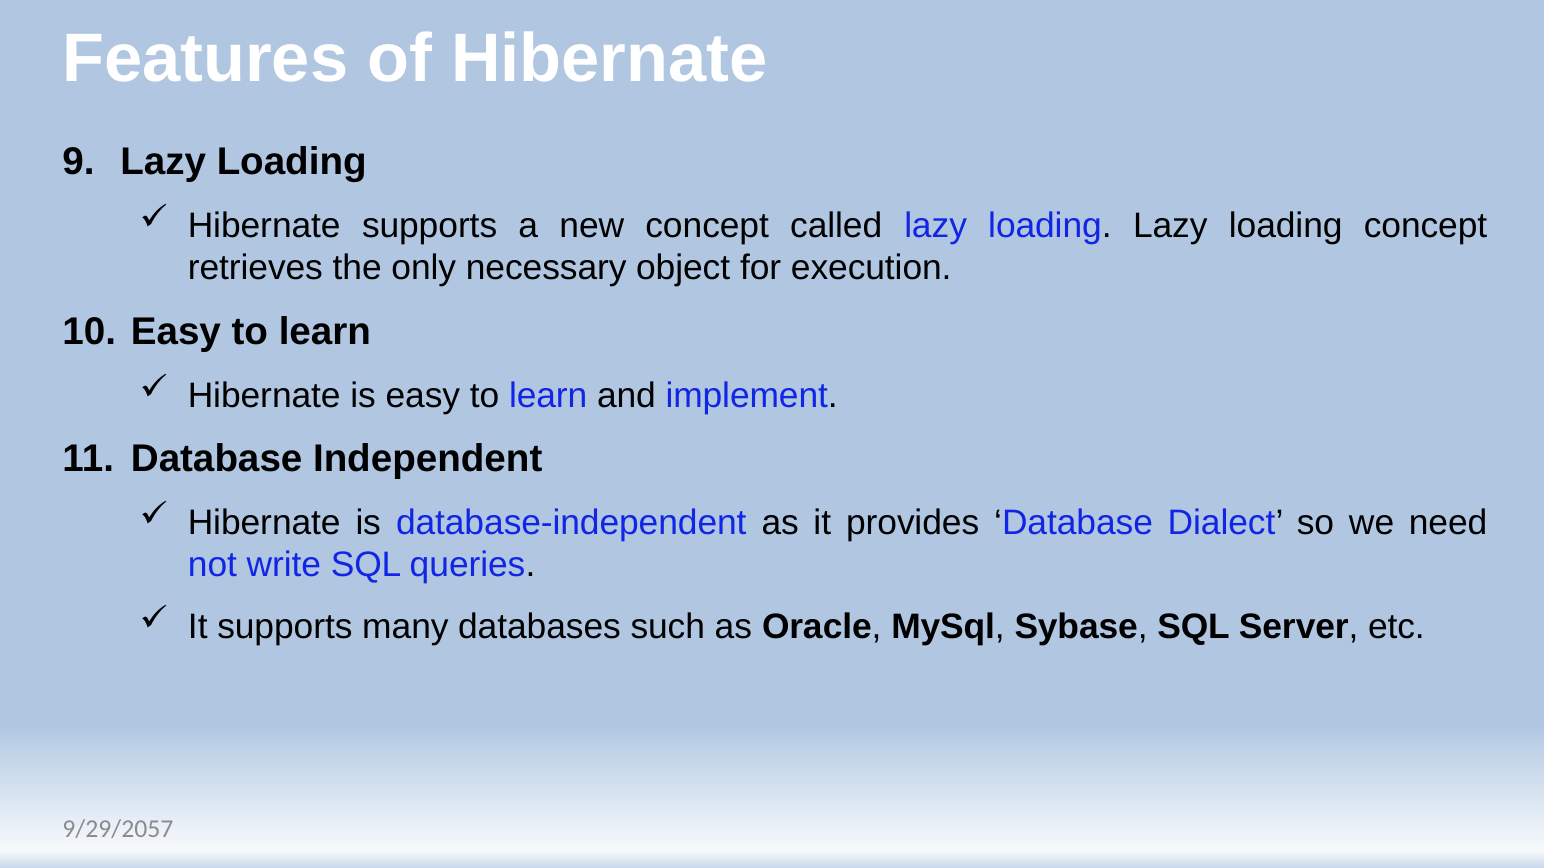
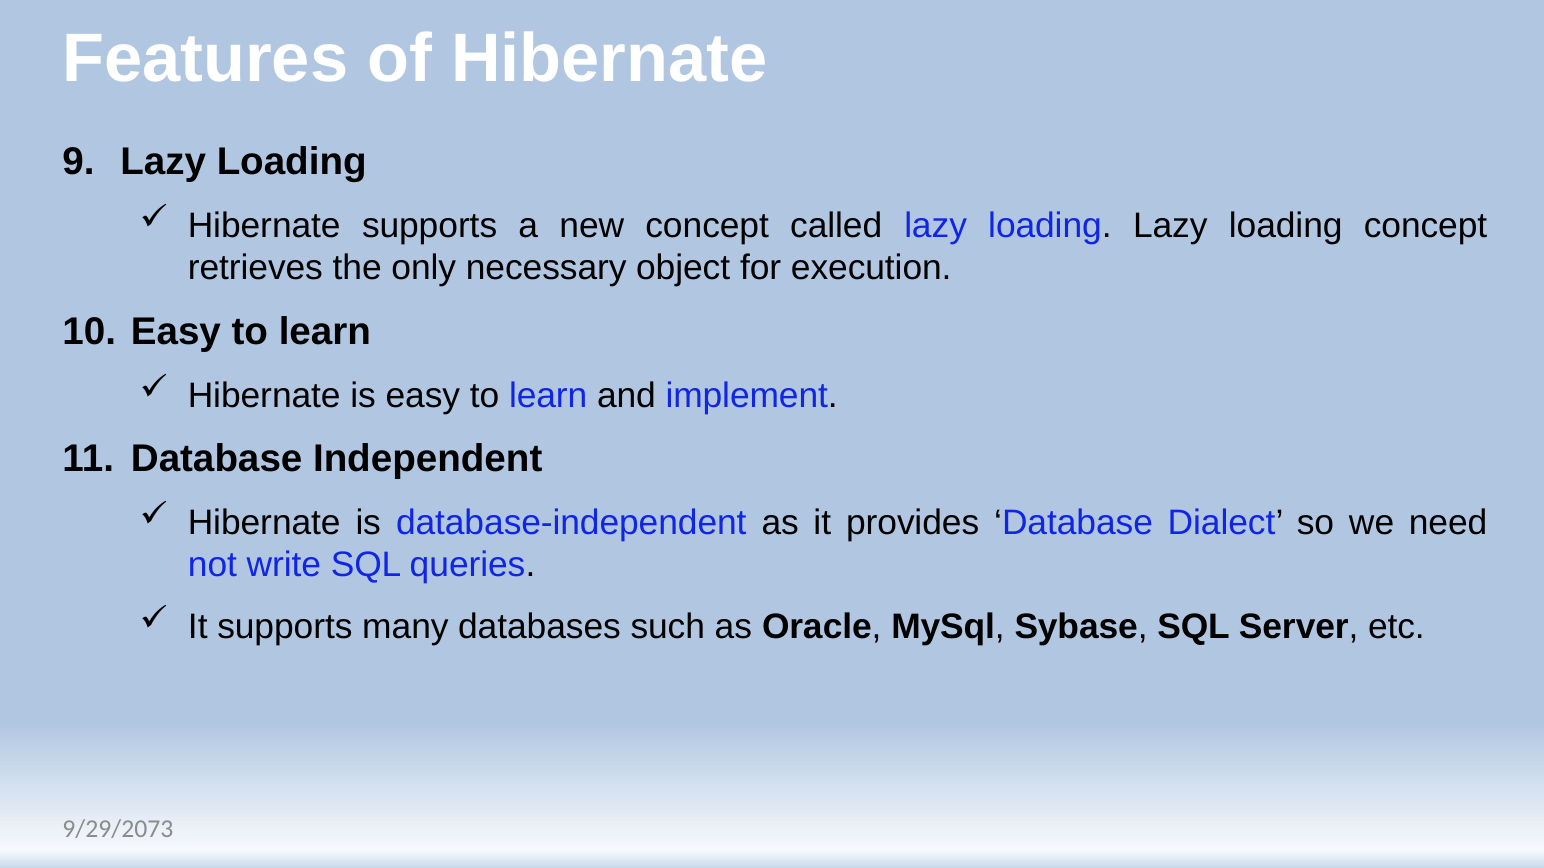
9/29/2057: 9/29/2057 -> 9/29/2073
